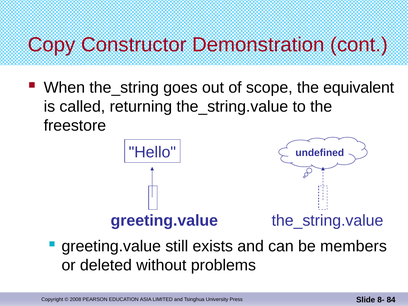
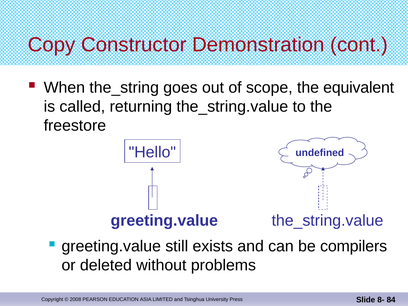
members: members -> compilers
